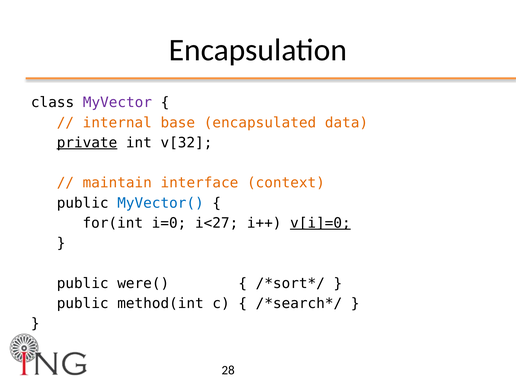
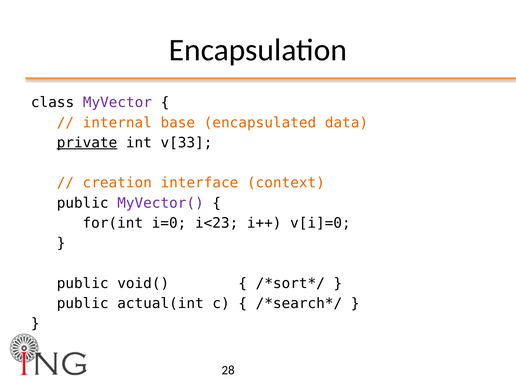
v[32: v[32 -> v[33
maintain: maintain -> creation
MyVector( colour: blue -> purple
i<27: i<27 -> i<23
v[i]=0 underline: present -> none
were(: were( -> void(
method(int: method(int -> actual(int
